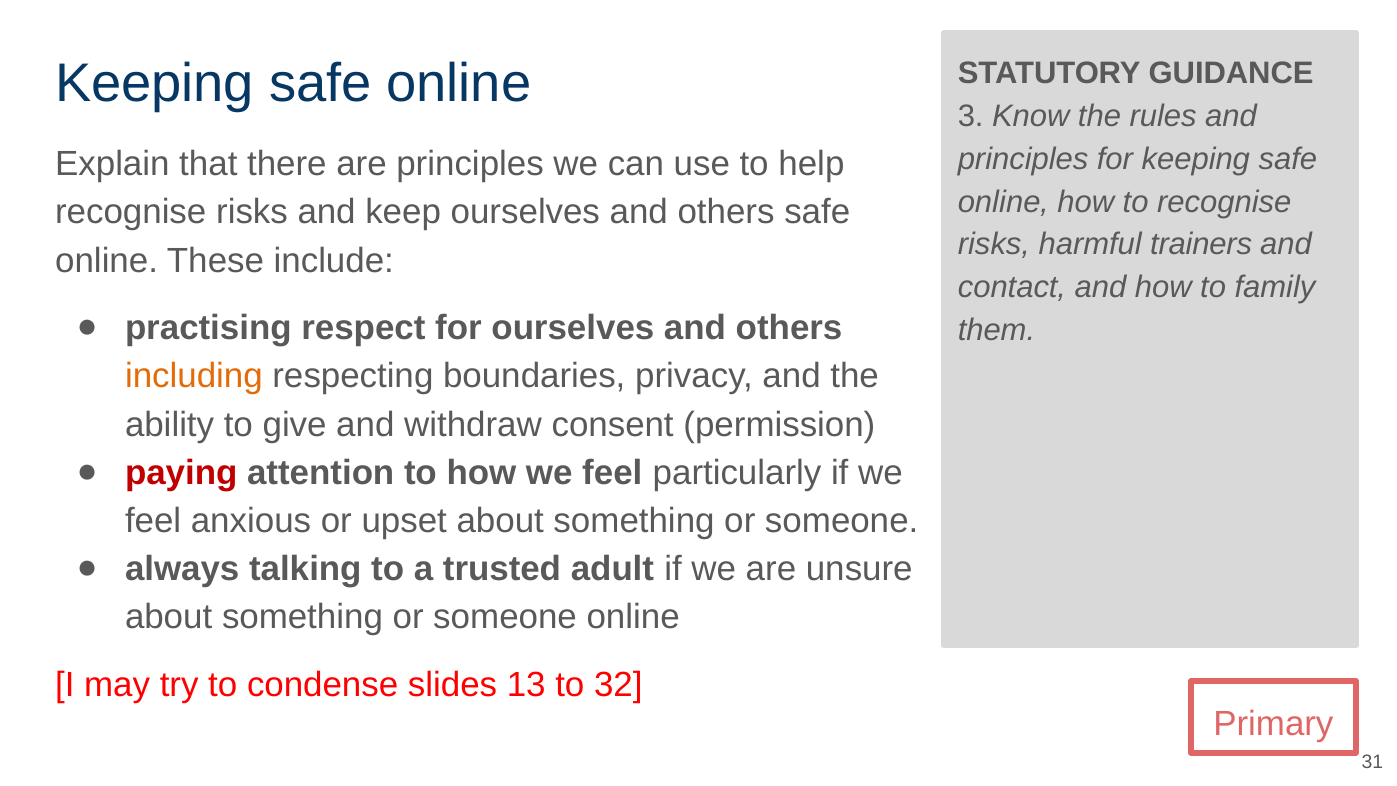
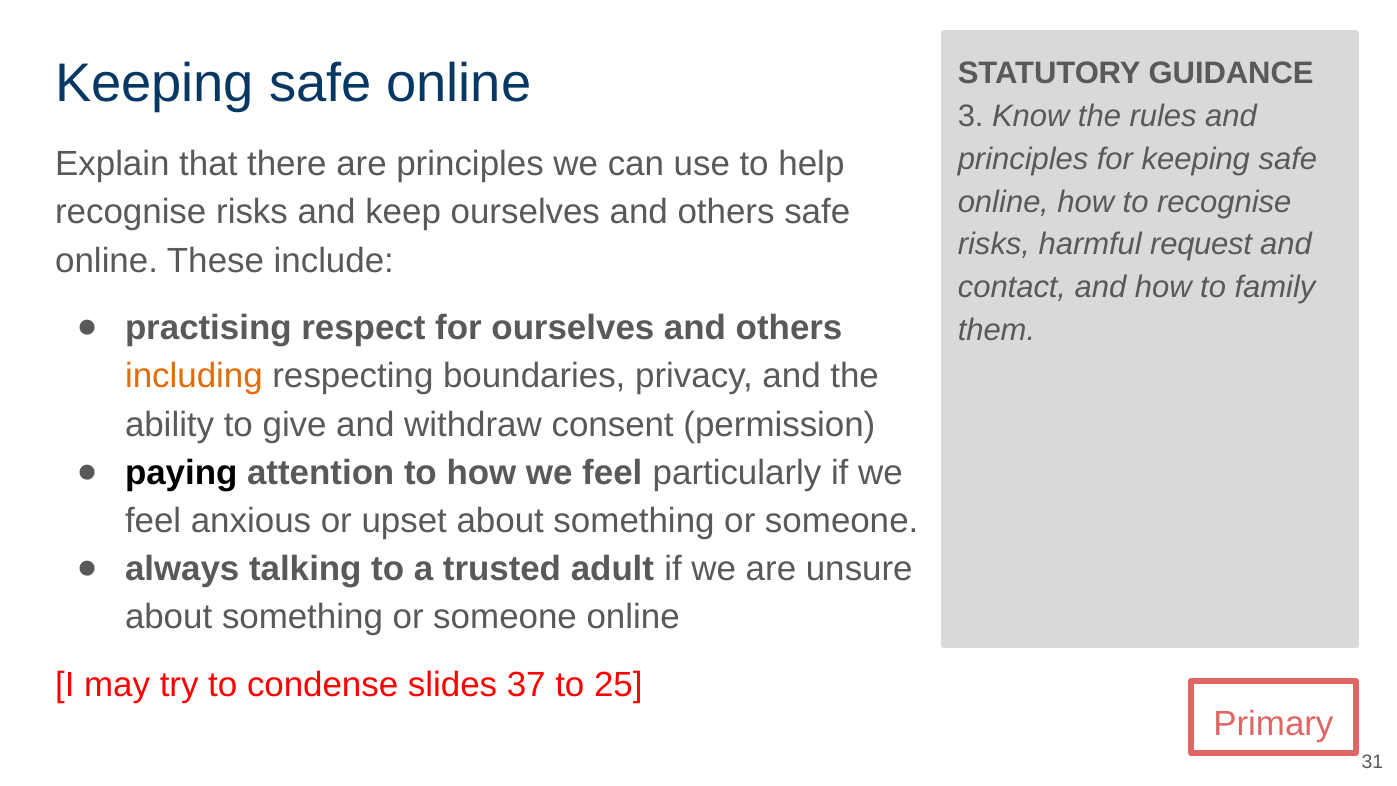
trainers: trainers -> request
paying colour: red -> black
13: 13 -> 37
32: 32 -> 25
